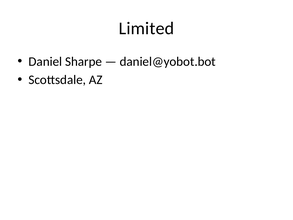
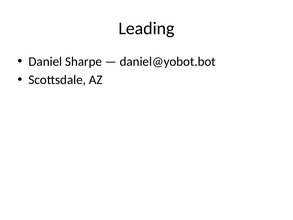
Limited: Limited -> Leading
